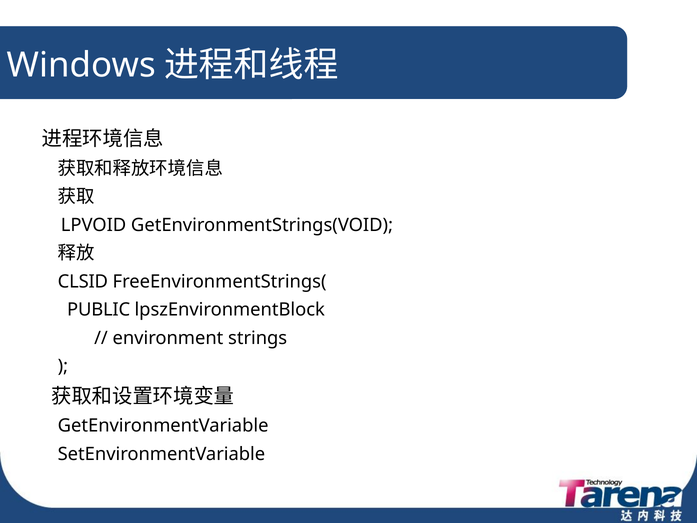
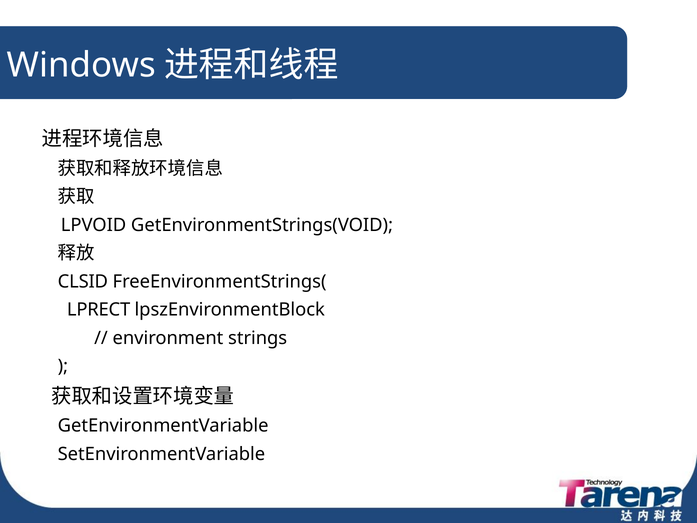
PUBLIC: PUBLIC -> LPRECT
